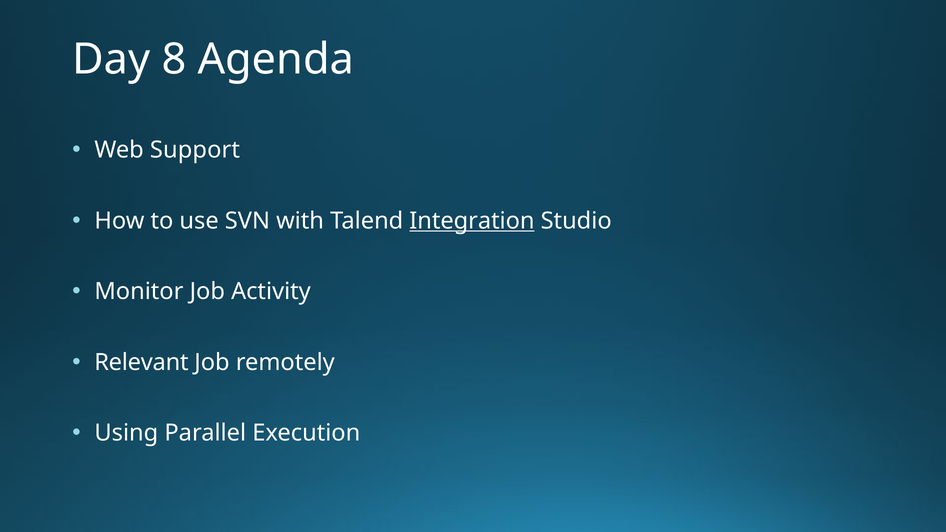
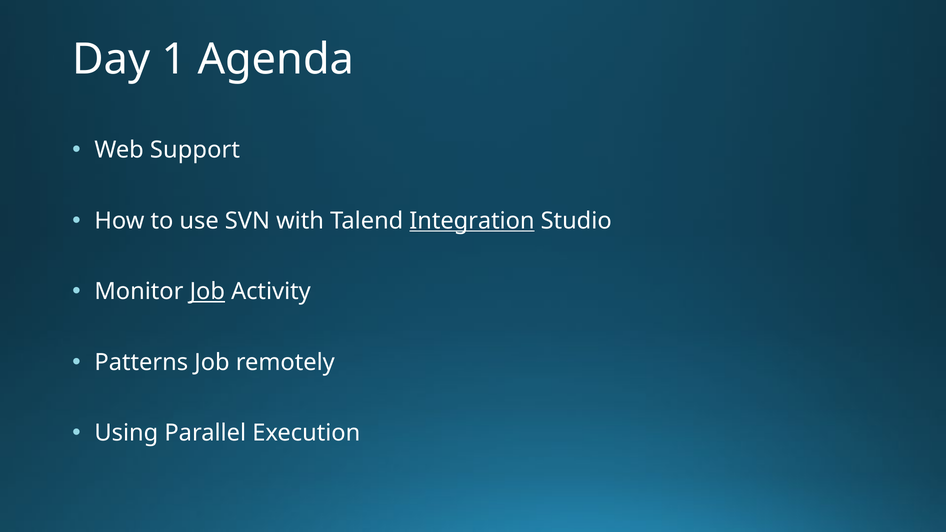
8: 8 -> 1
Job at (207, 292) underline: none -> present
Relevant: Relevant -> Patterns
